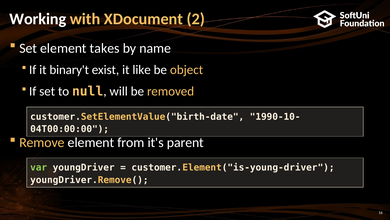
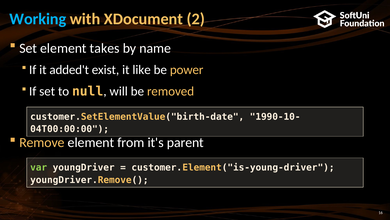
Working colour: white -> light blue
binary't: binary't -> added't
object: object -> power
